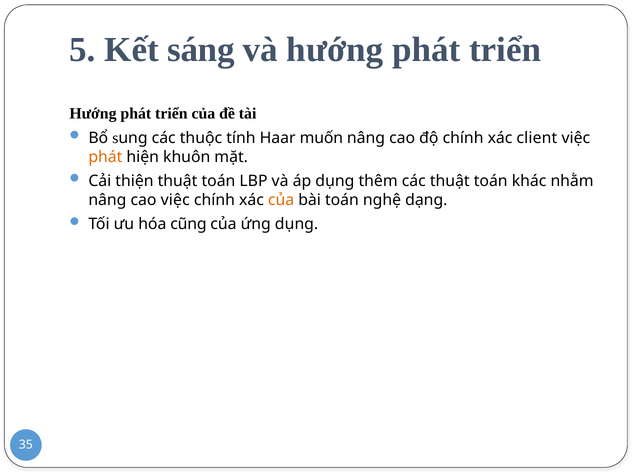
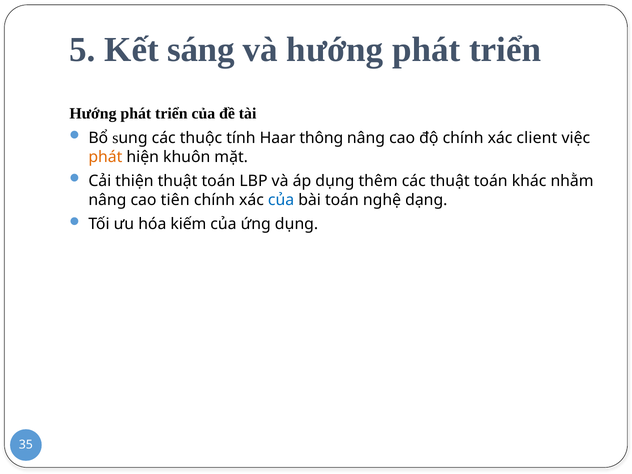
muốn: muốn -> thông
cao việc: việc -> tiên
của at (281, 200) colour: orange -> blue
cũng: cũng -> kiếm
